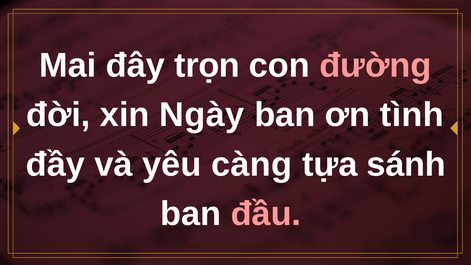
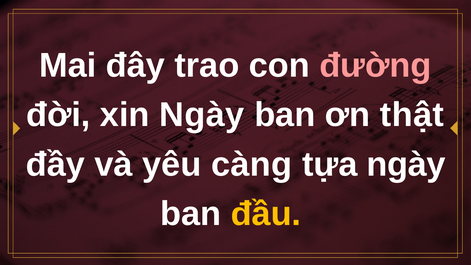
trọn: trọn -> trao
tình: tình -> thật
tựa sánh: sánh -> ngày
đầu colour: pink -> yellow
